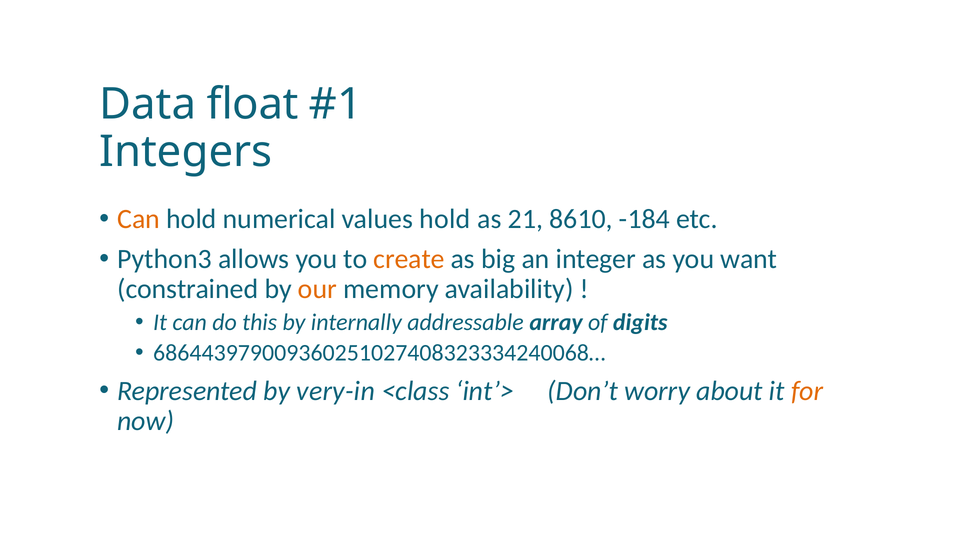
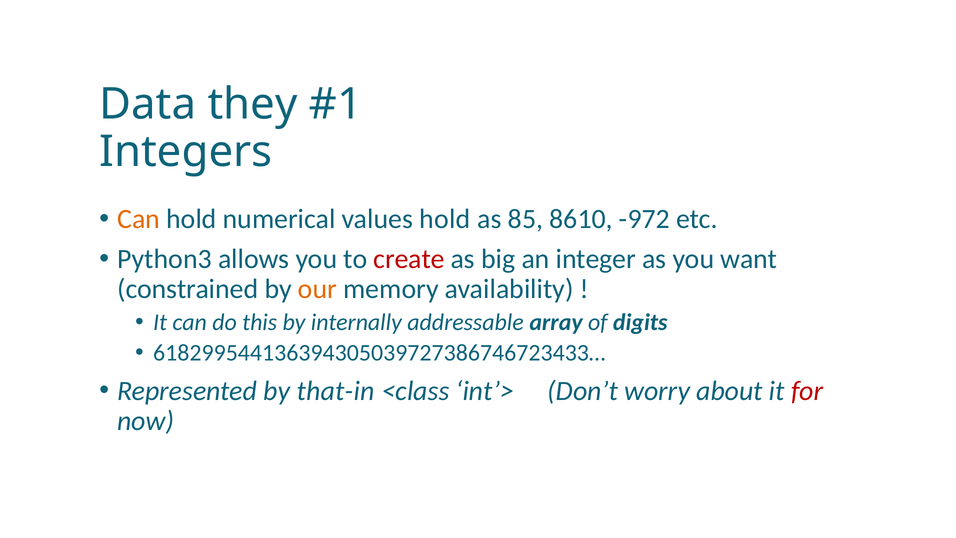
float: float -> they
21: 21 -> 85
-184: -184 -> -972
create colour: orange -> red
686443979009360251027408323334240068…: 686443979009360251027408323334240068… -> 618299544136394305039727386746723433…
very-in: very-in -> that-in
for colour: orange -> red
